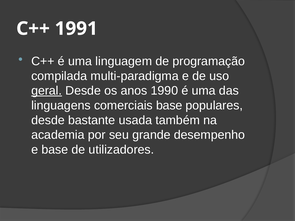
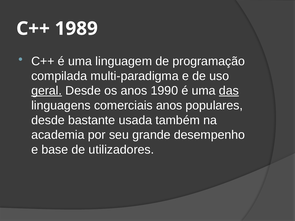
1991: 1991 -> 1989
das underline: none -> present
comerciais base: base -> anos
